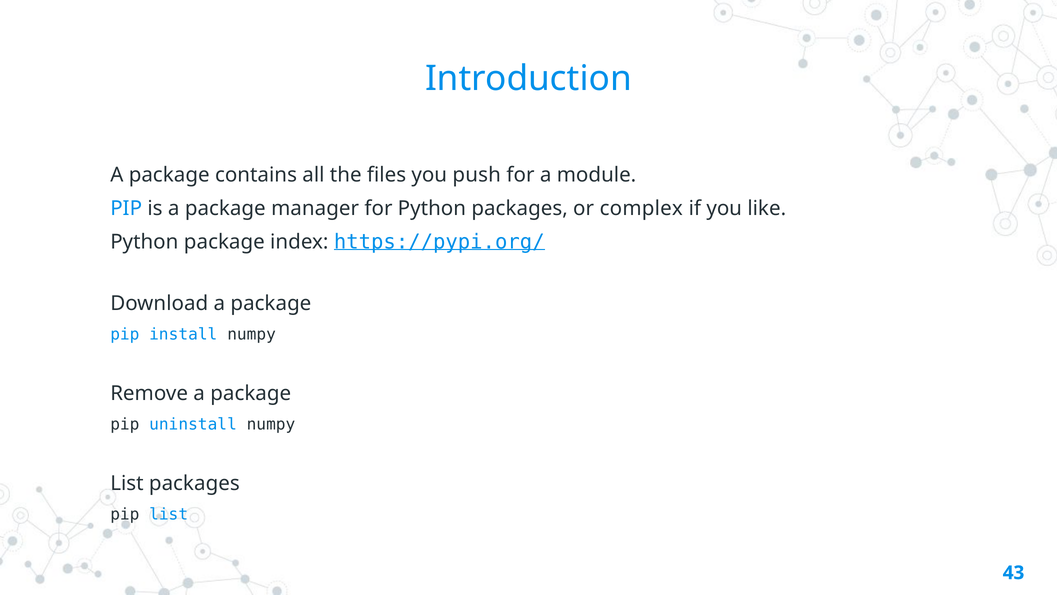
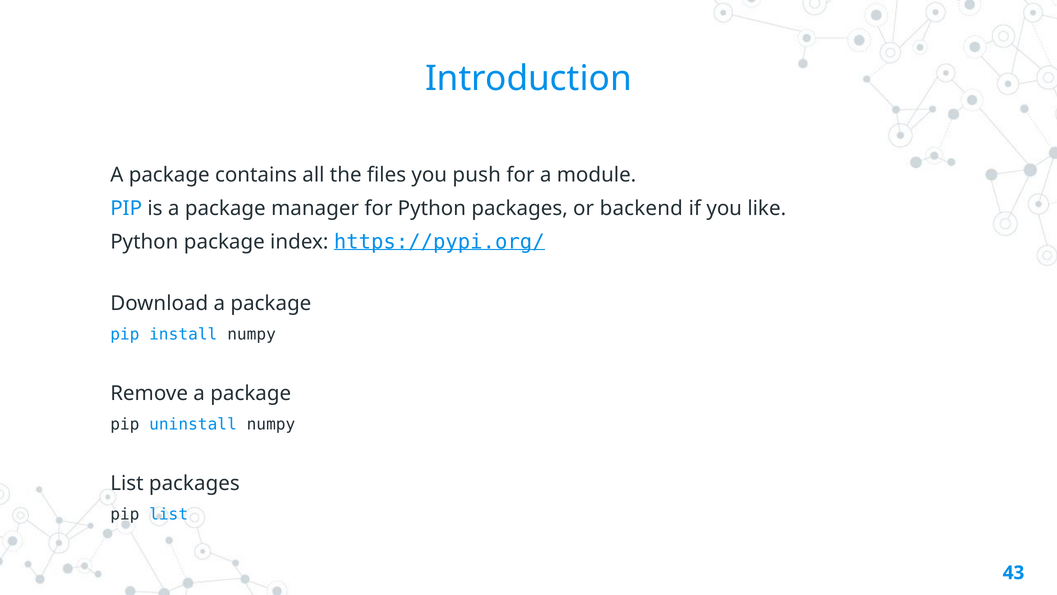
complex: complex -> backend
